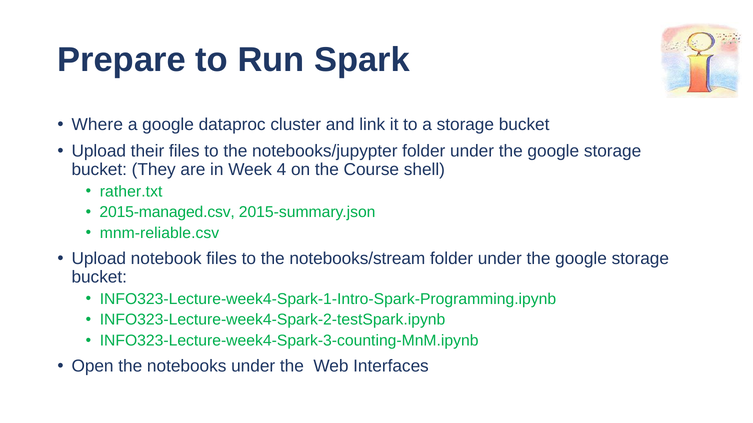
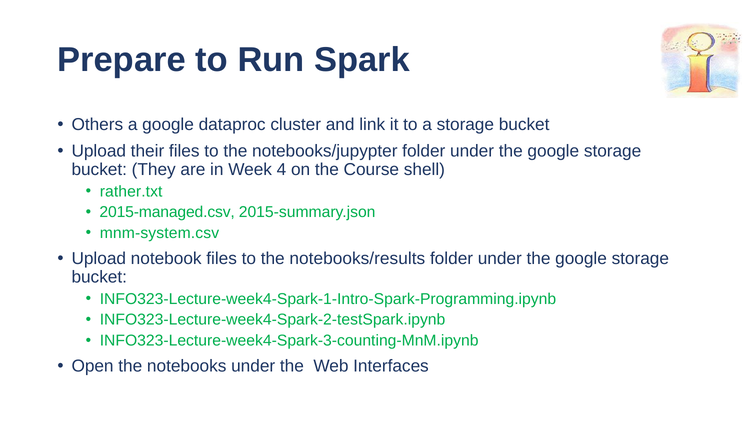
Where: Where -> Others
mnm-reliable.csv: mnm-reliable.csv -> mnm-system.csv
notebooks/stream: notebooks/stream -> notebooks/results
